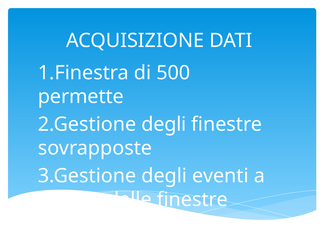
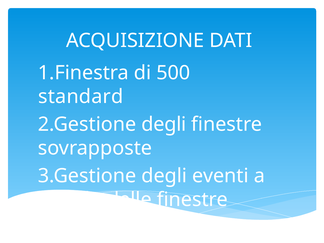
permette: permette -> standard
